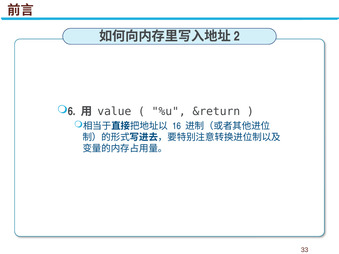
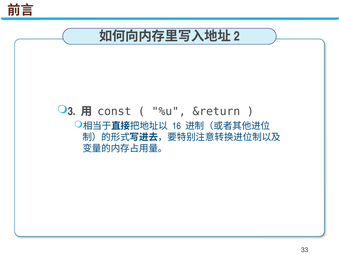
6: 6 -> 3
value: value -> const
